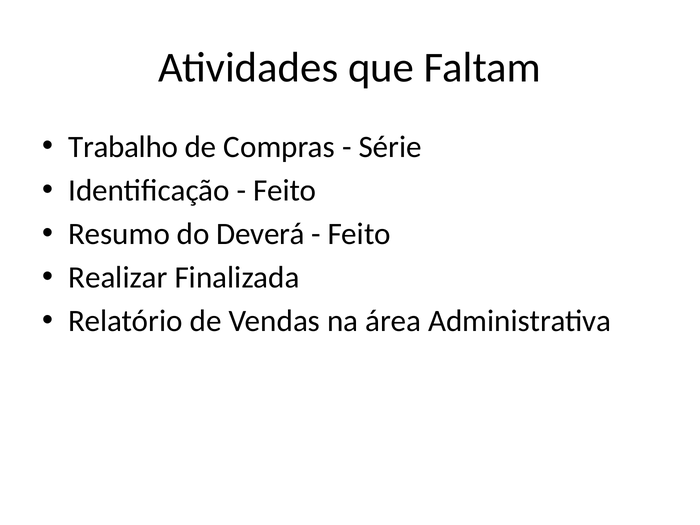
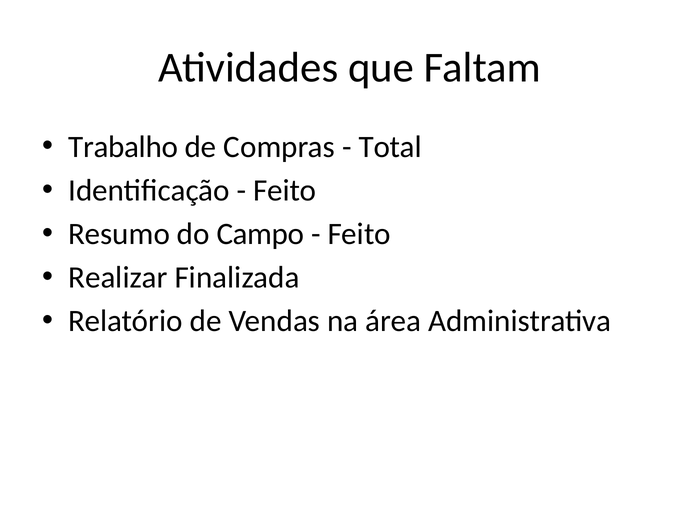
Série: Série -> Total
Deverá: Deverá -> Campo
